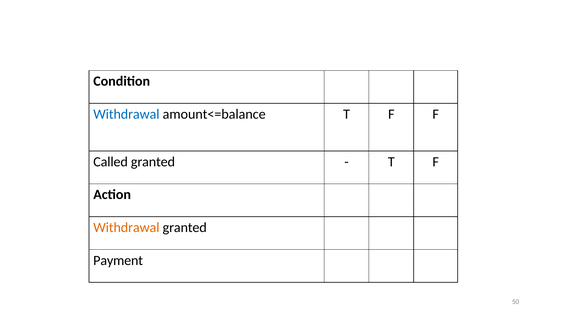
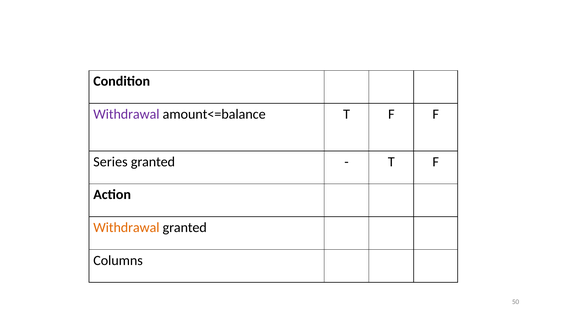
Withdrawal at (126, 114) colour: blue -> purple
Called: Called -> Series
Payment: Payment -> Columns
